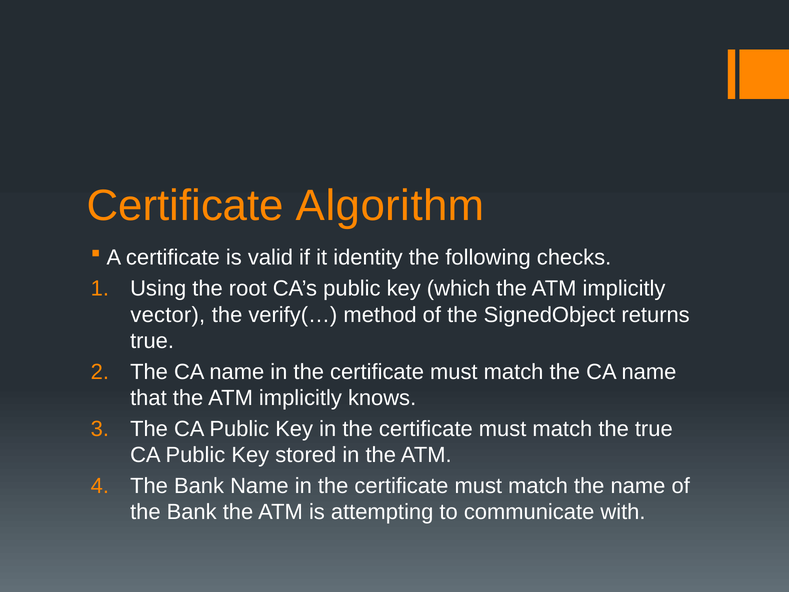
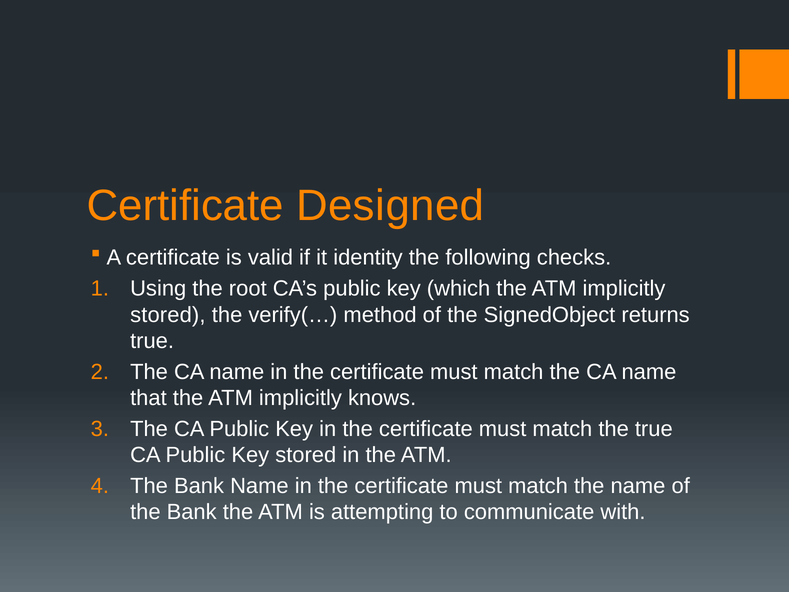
Algorithm: Algorithm -> Designed
vector at (168, 315): vector -> stored
